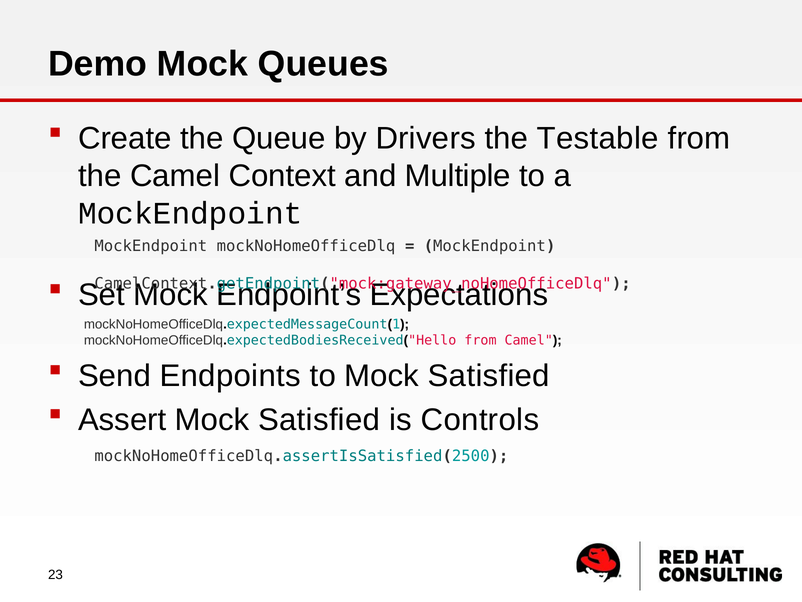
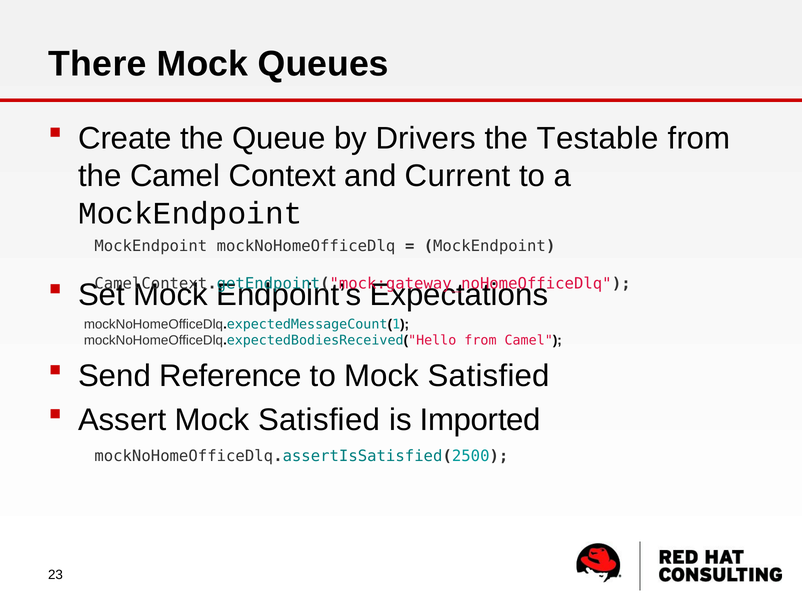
Demo: Demo -> There
Multiple: Multiple -> Current
Endpoints: Endpoints -> Reference
Controls: Controls -> Imported
